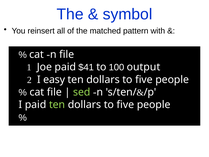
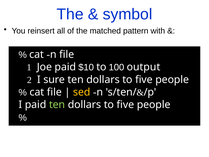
$41: $41 -> $10
easy: easy -> sure
sed colour: light green -> yellow
